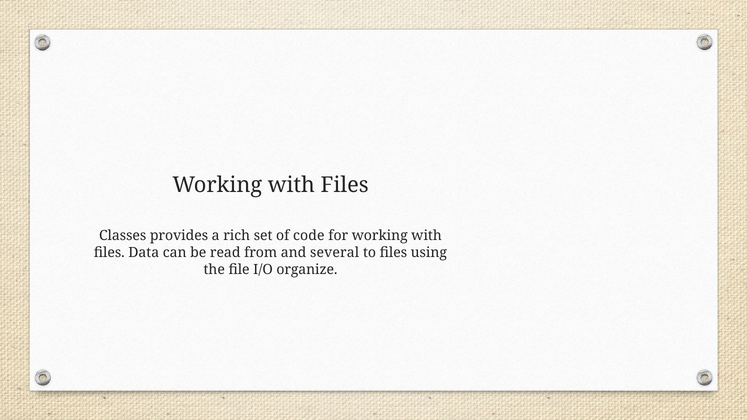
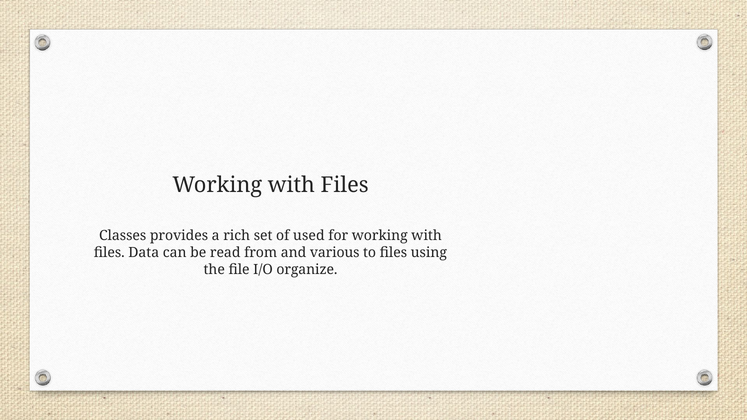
code: code -> used
several: several -> various
